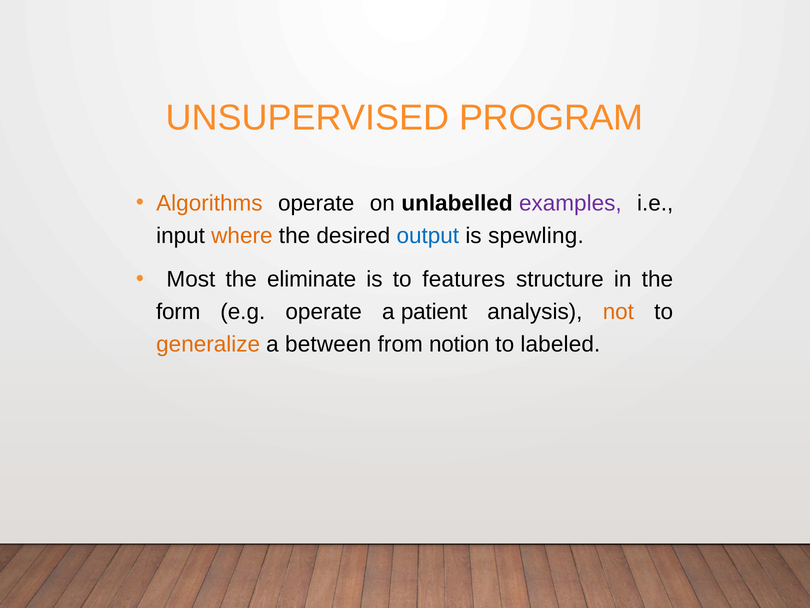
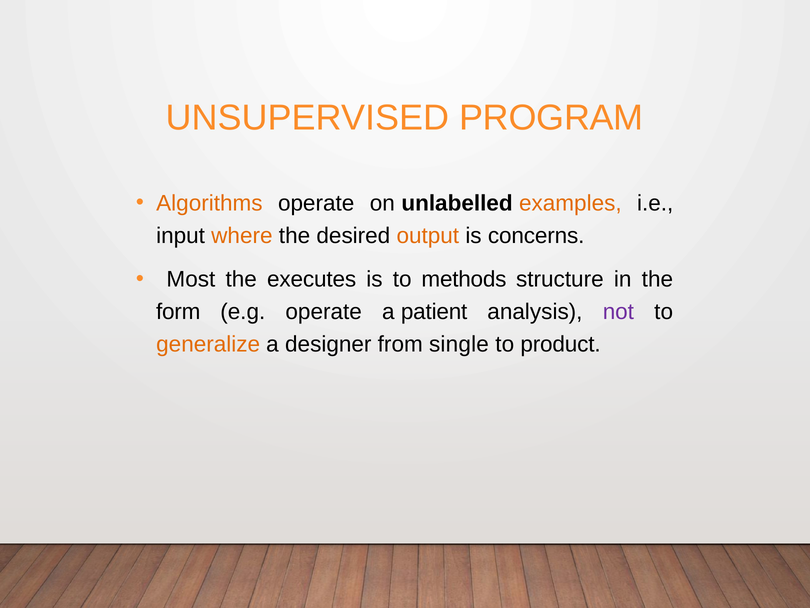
examples colour: purple -> orange
output colour: blue -> orange
spewling: spewling -> concerns
eliminate: eliminate -> executes
features: features -> methods
not colour: orange -> purple
between: between -> designer
notion: notion -> single
labeled: labeled -> product
